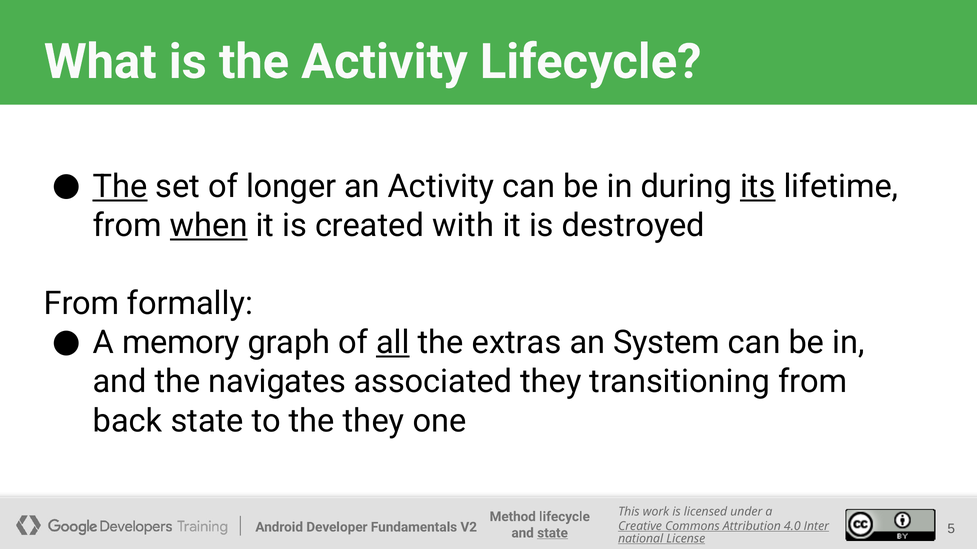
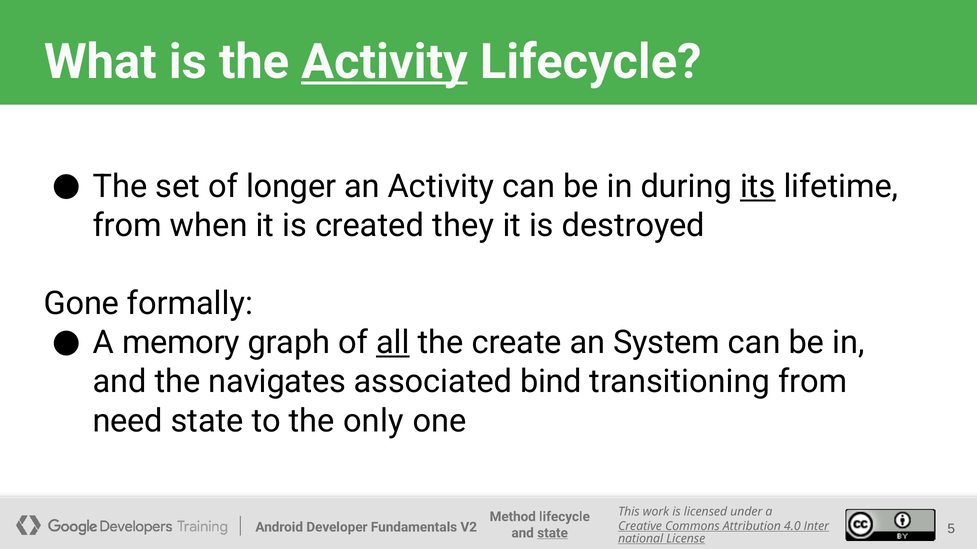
Activity at (384, 62) underline: none -> present
The at (120, 187) underline: present -> none
when underline: present -> none
with: with -> they
From at (81, 304): From -> Gone
extras: extras -> create
associated they: they -> bind
back: back -> need
the they: they -> only
